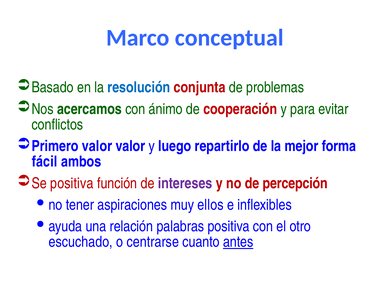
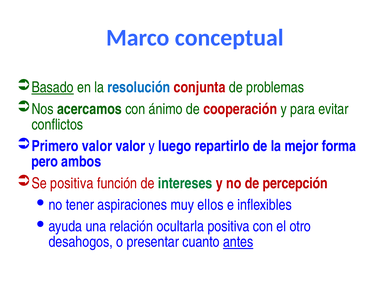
Basado underline: none -> present
fácil: fácil -> pero
intereses colour: purple -> green
palabras: palabras -> ocultarla
escuchado: escuchado -> desahogos
centrarse: centrarse -> presentar
